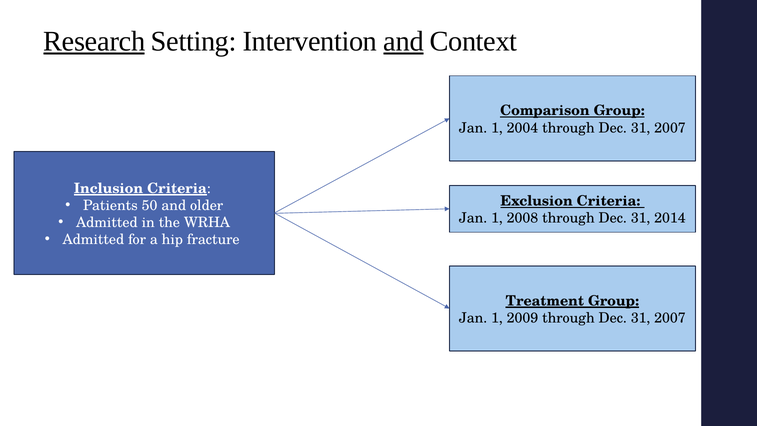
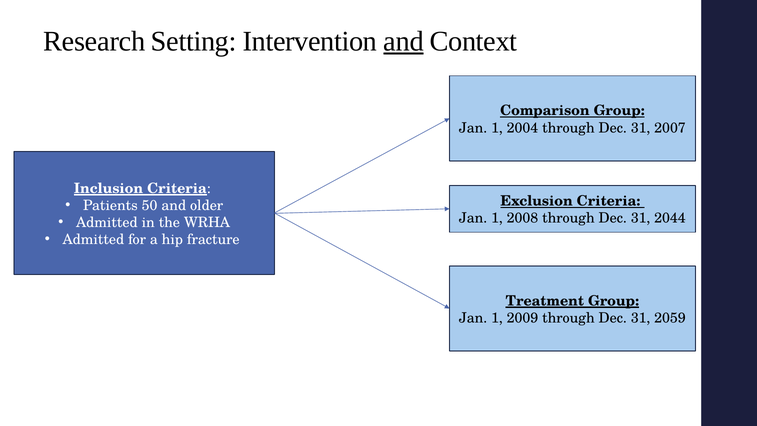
Research underline: present -> none
2014: 2014 -> 2044
2007 at (670, 318): 2007 -> 2059
